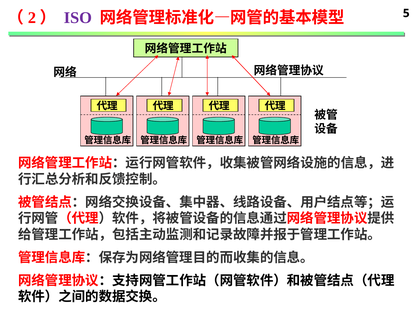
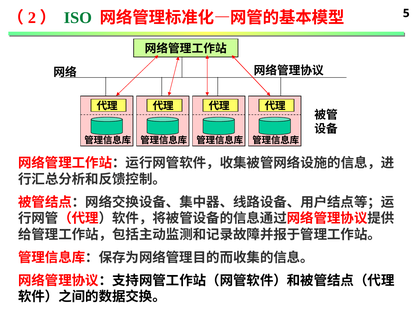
ISO colour: purple -> green
